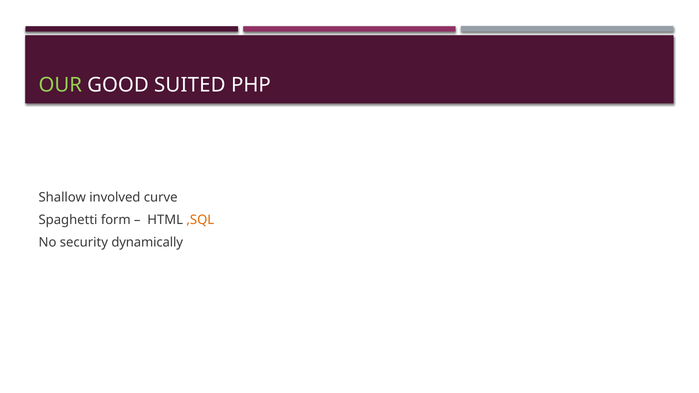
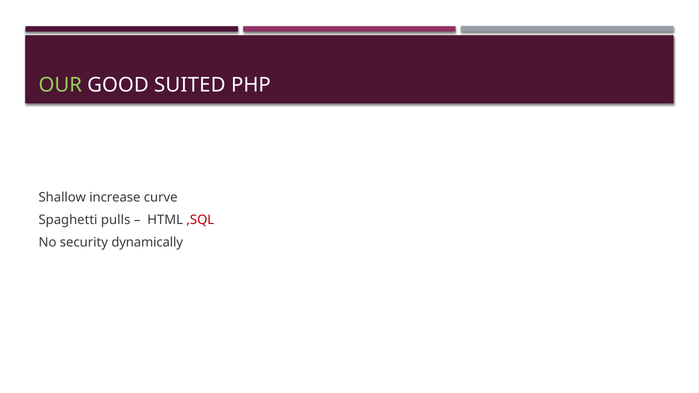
involved: involved -> increase
form: form -> pulls
,SQL colour: orange -> red
